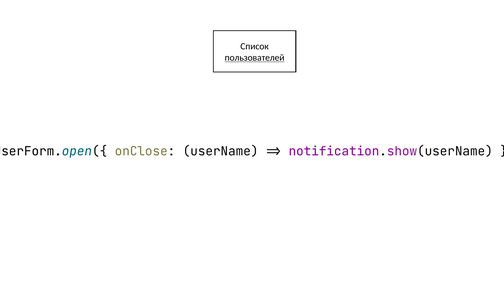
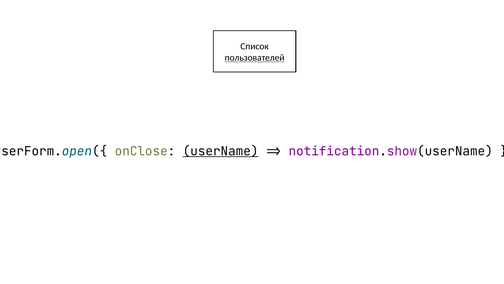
userName underline: none -> present
